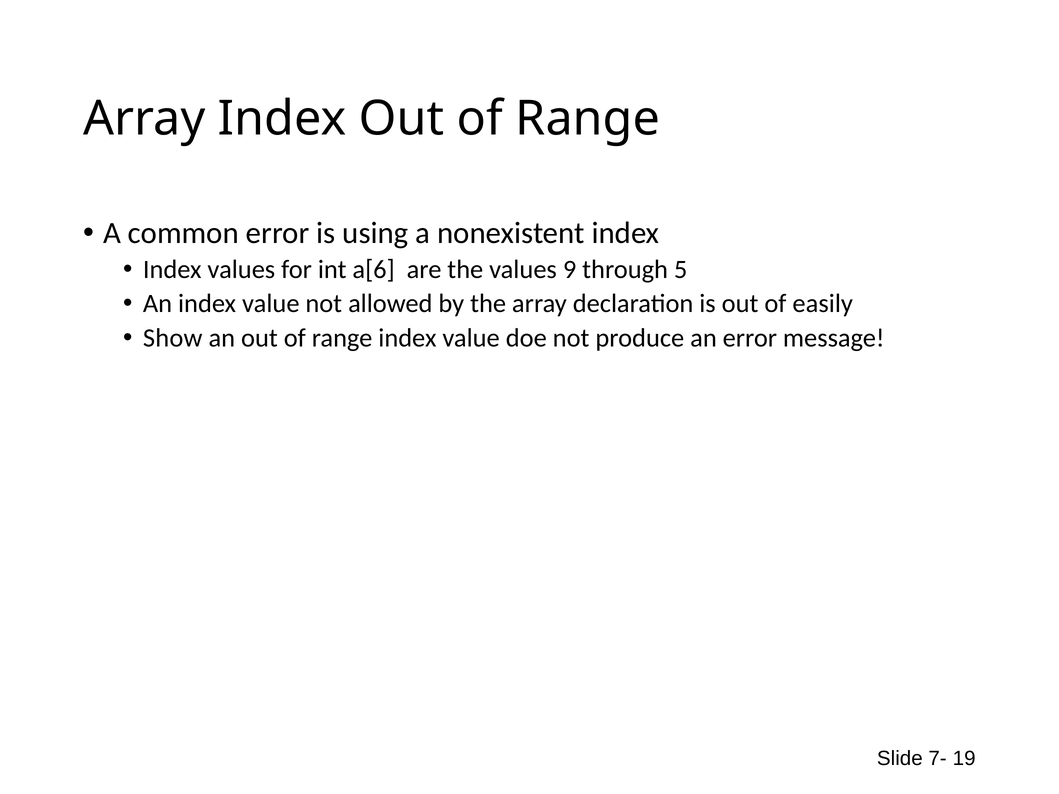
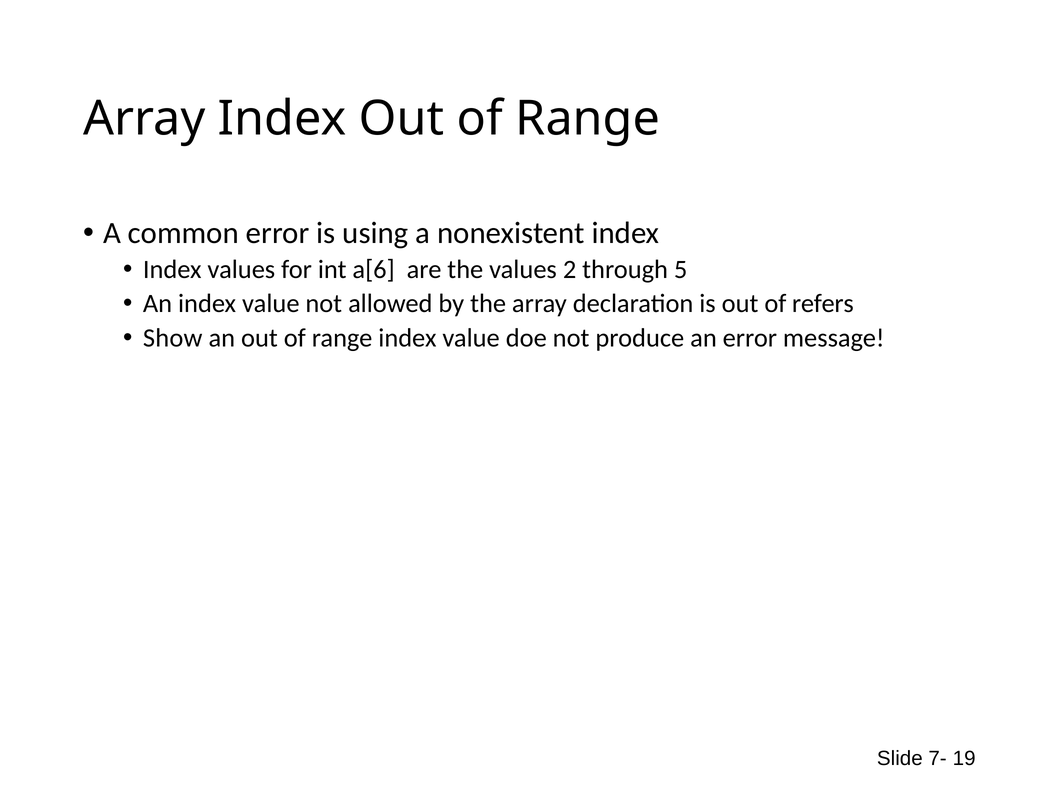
9: 9 -> 2
easily: easily -> refers
